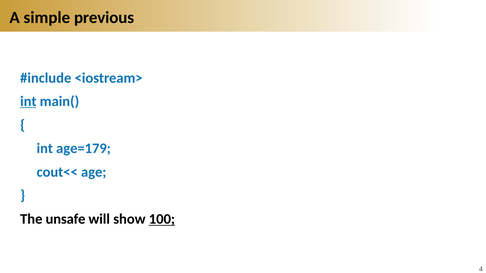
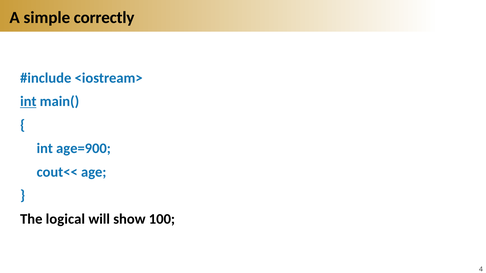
previous: previous -> correctly
age=179: age=179 -> age=900
unsafe: unsafe -> logical
100 underline: present -> none
